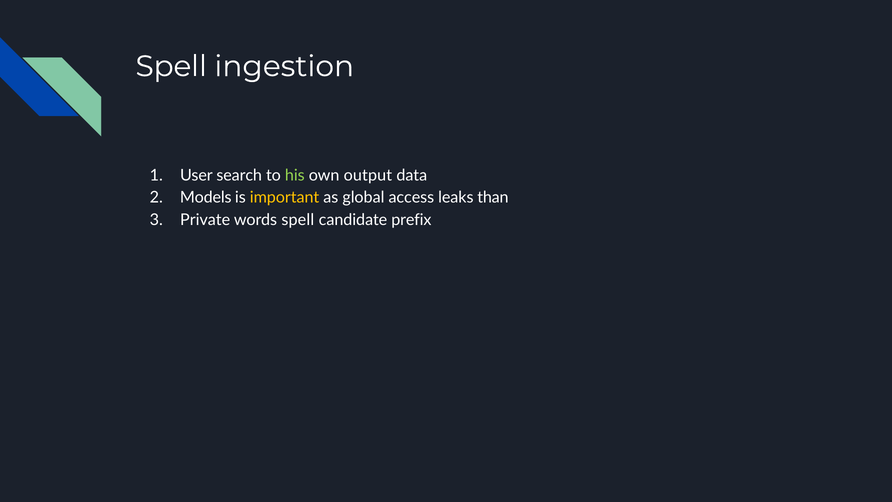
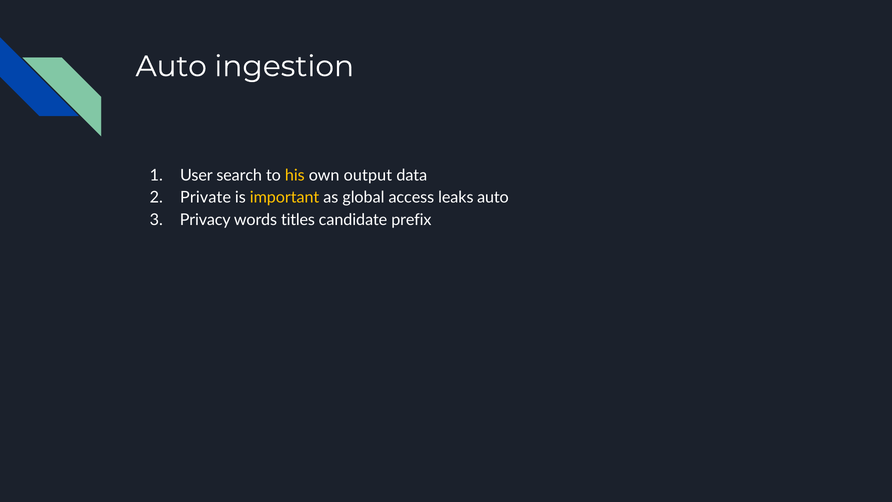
Spell at (171, 66): Spell -> Auto
his colour: light green -> yellow
Models: Models -> Private
leaks than: than -> auto
Private: Private -> Privacy
words spell: spell -> titles
